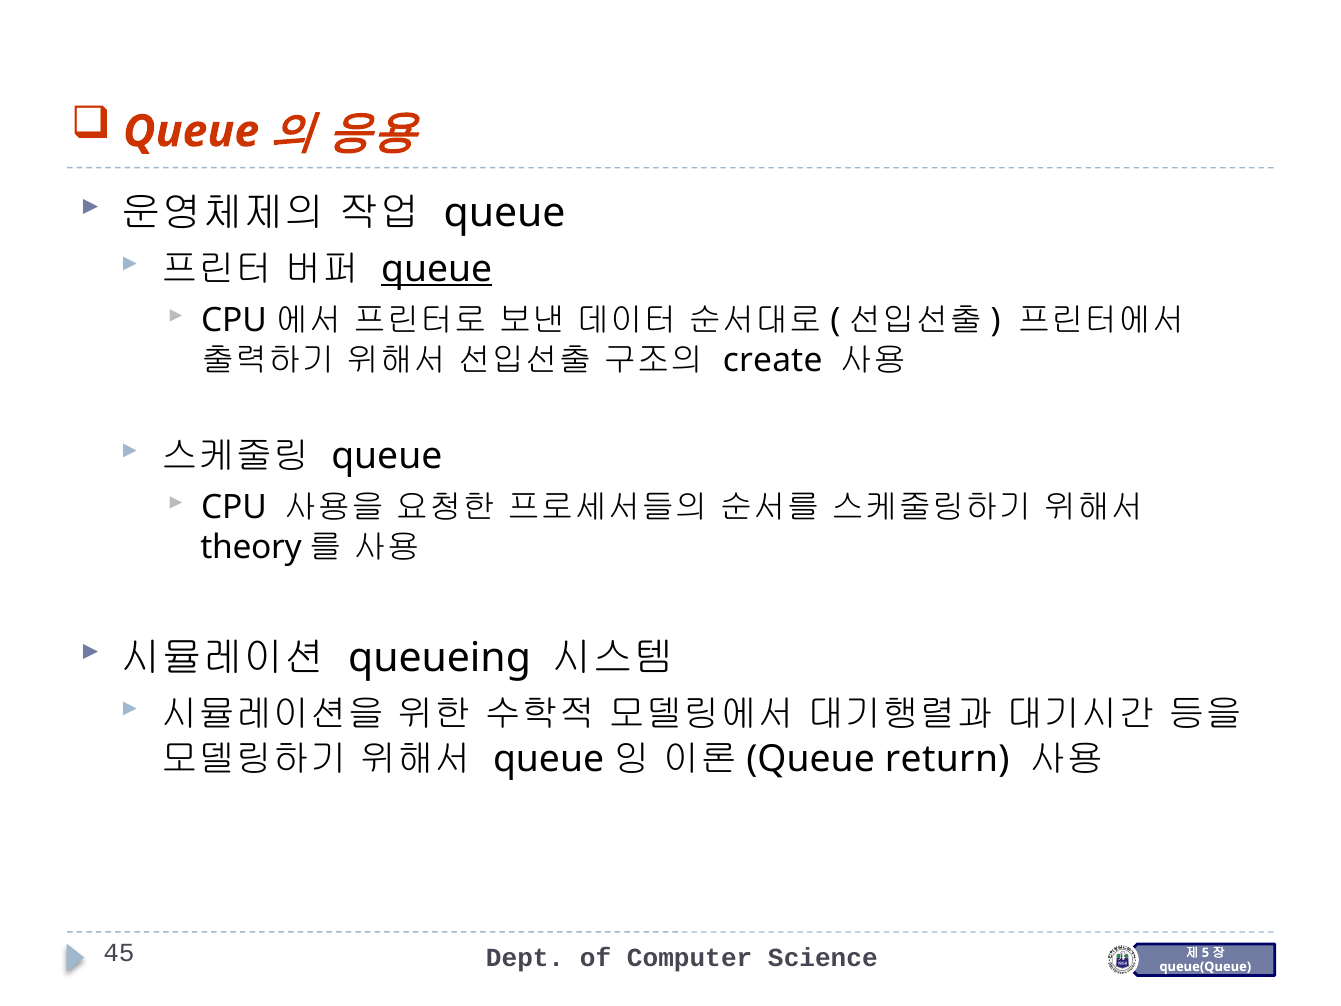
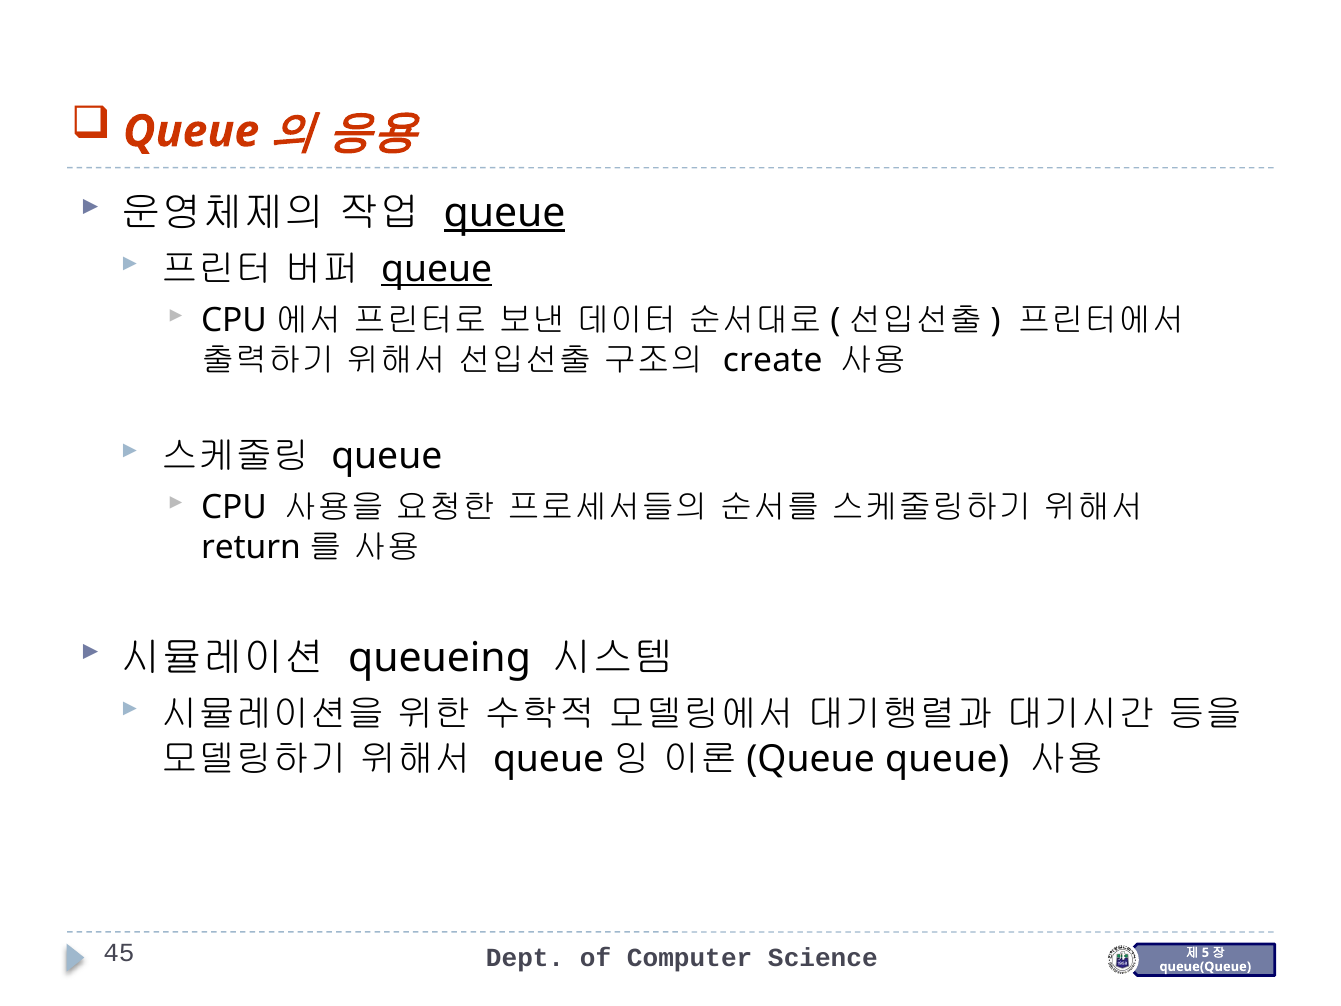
queue at (505, 213) underline: none -> present
theory: theory -> return
Queue return: return -> queue
